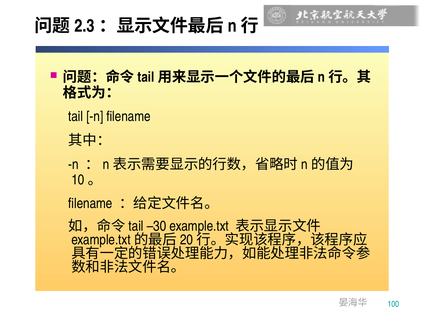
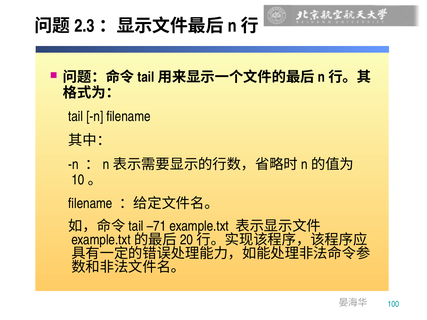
–30: –30 -> –71
